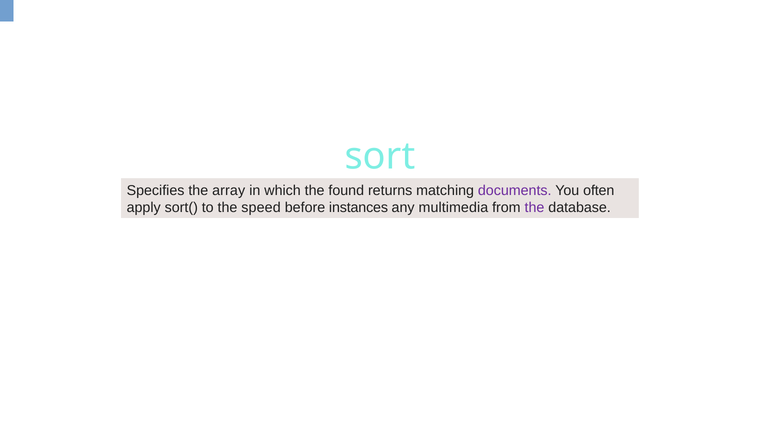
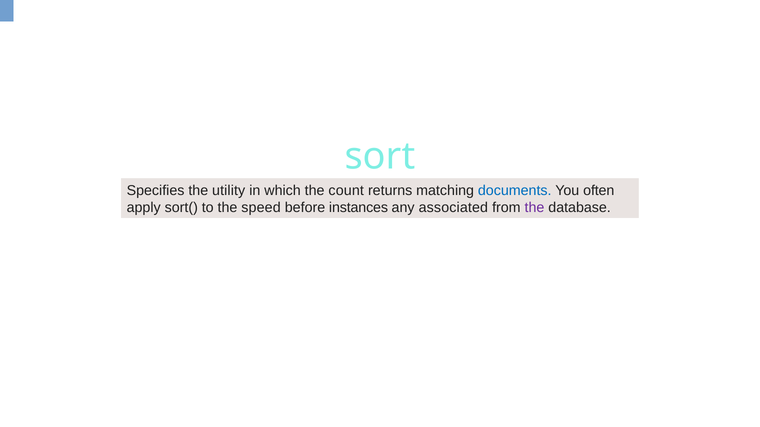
array: array -> utility
found: found -> count
documents colour: purple -> blue
multimedia: multimedia -> associated
